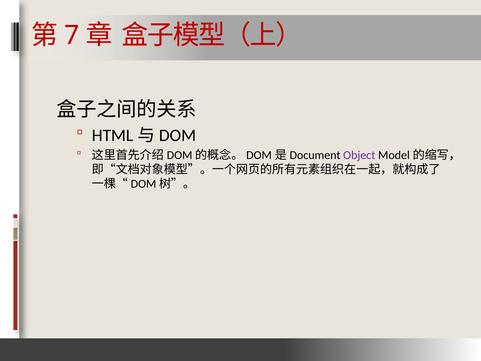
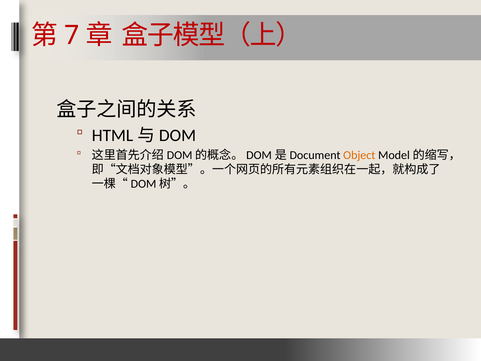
Object colour: purple -> orange
